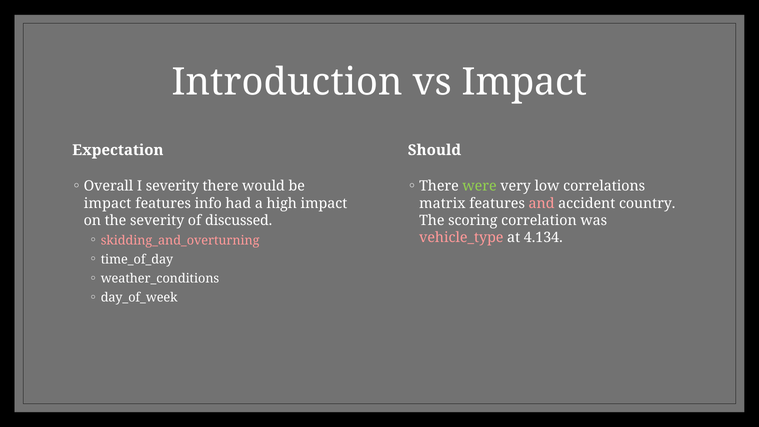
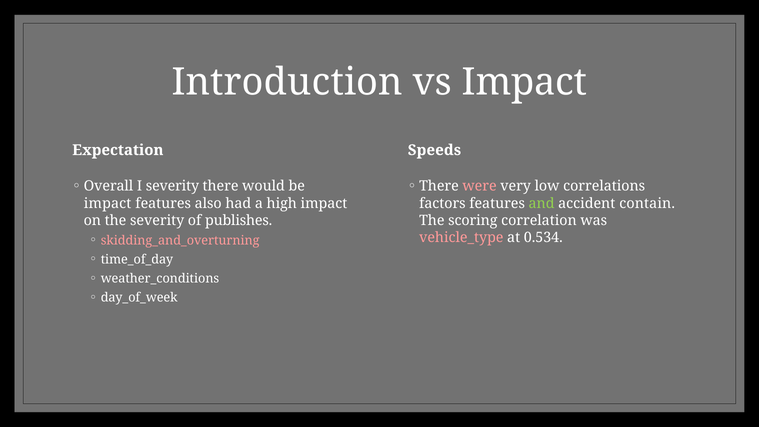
Should: Should -> Speeds
were colour: light green -> pink
info: info -> also
matrix: matrix -> factors
and colour: pink -> light green
country: country -> contain
discussed: discussed -> publishes
4.134: 4.134 -> 0.534
